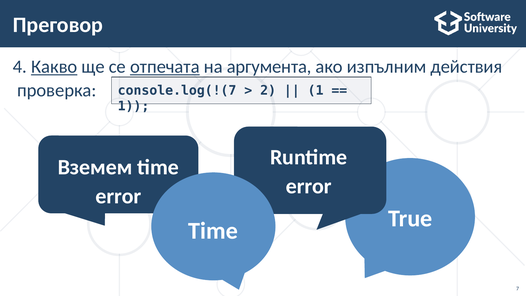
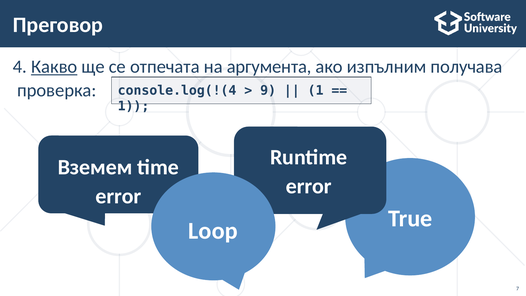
отпечата underline: present -> none
действия: действия -> получава
console.log(!(7: console.log(!(7 -> console.log(!(4
2: 2 -> 9
Time at (213, 231): Time -> Loop
